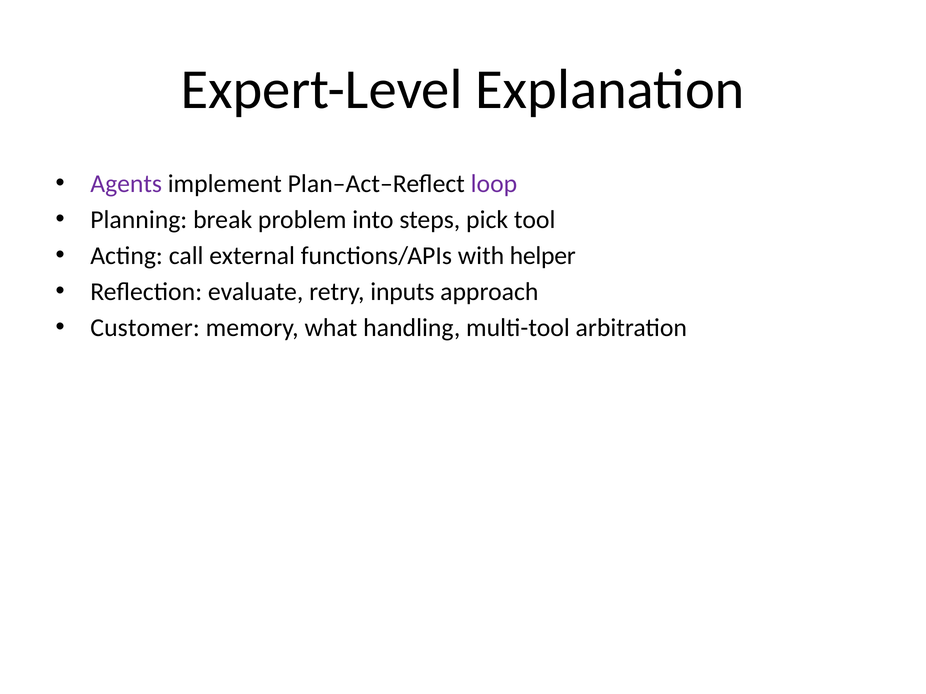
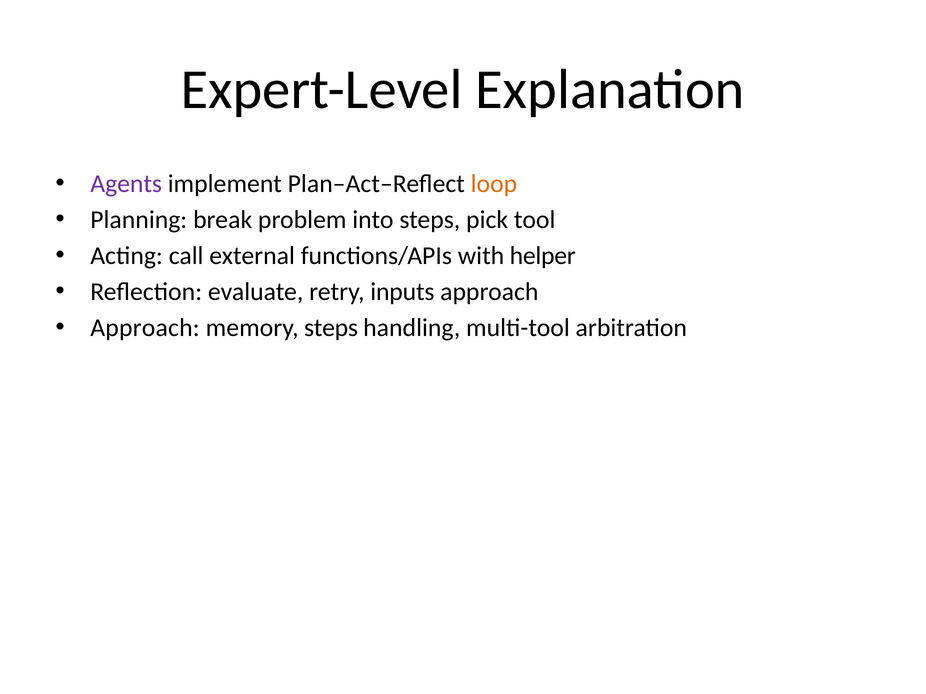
loop colour: purple -> orange
Customer at (145, 328): Customer -> Approach
memory what: what -> steps
